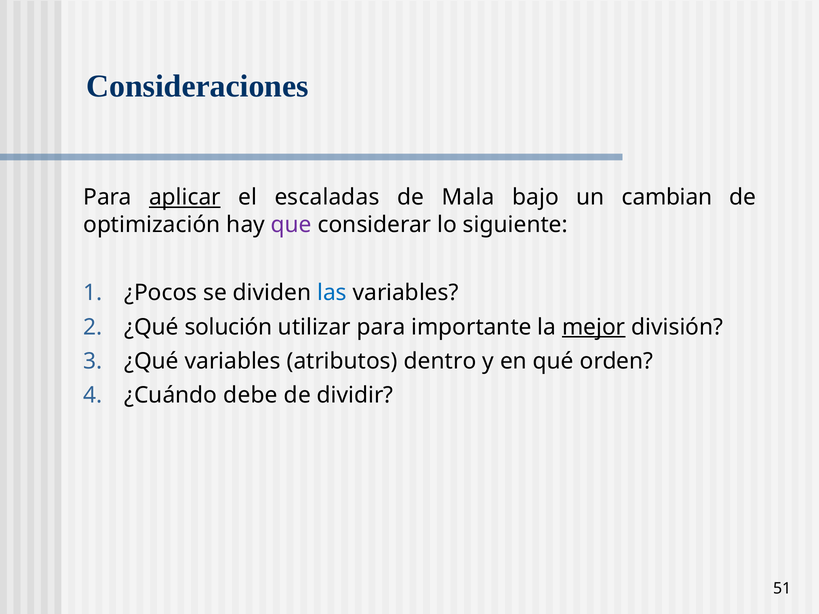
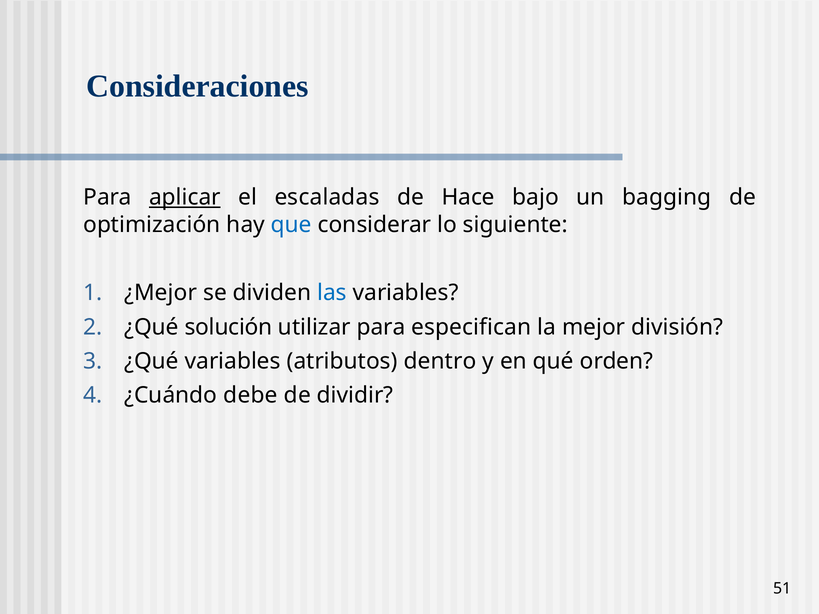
Mala: Mala -> Hace
cambian: cambian -> bagging
que colour: purple -> blue
¿Pocos: ¿Pocos -> ¿Mejor
importante: importante -> especifican
mejor underline: present -> none
